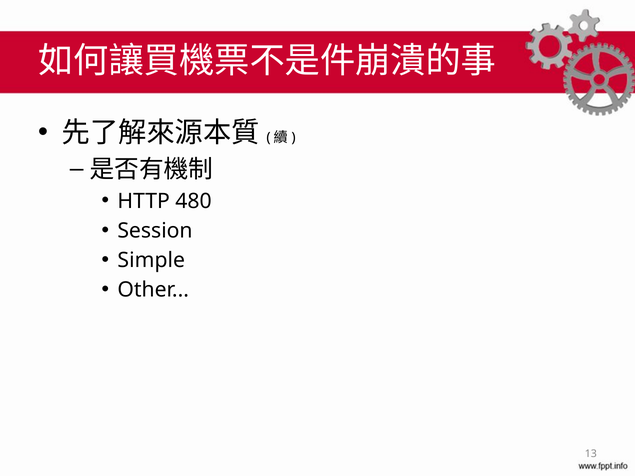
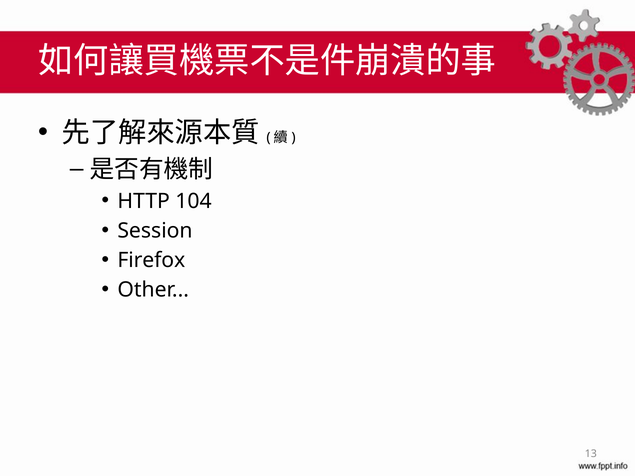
480: 480 -> 104
Simple: Simple -> Firefox
